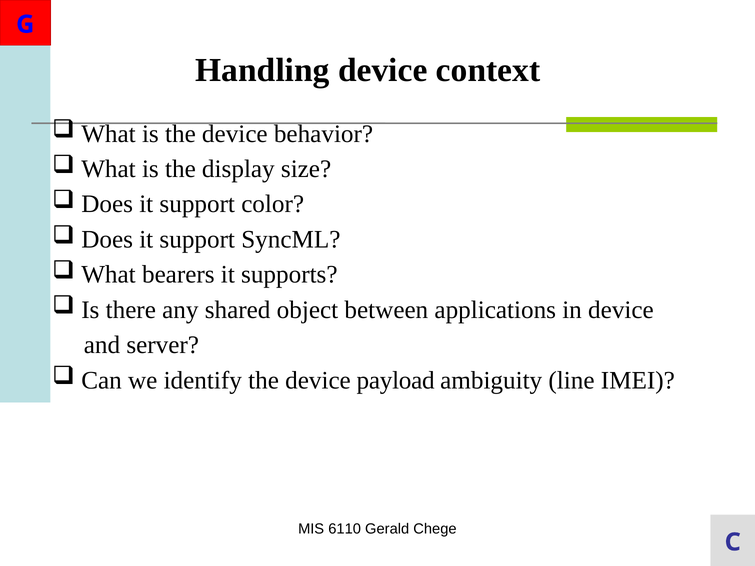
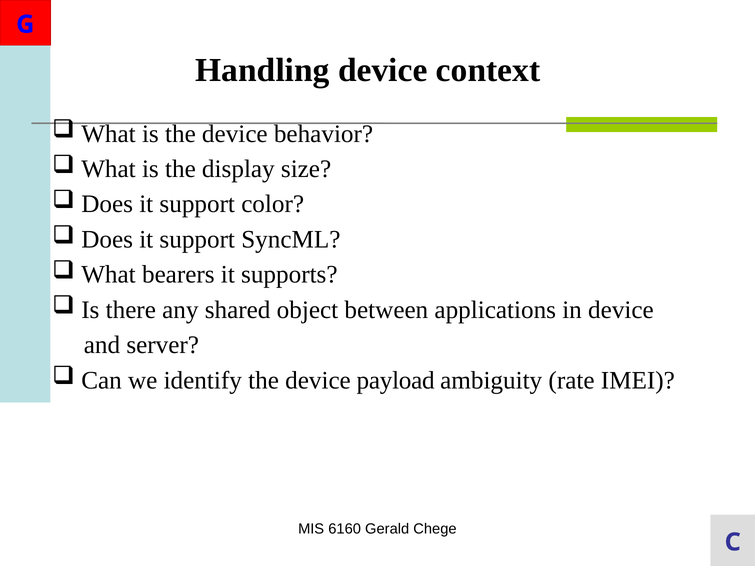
line: line -> rate
6110: 6110 -> 6160
